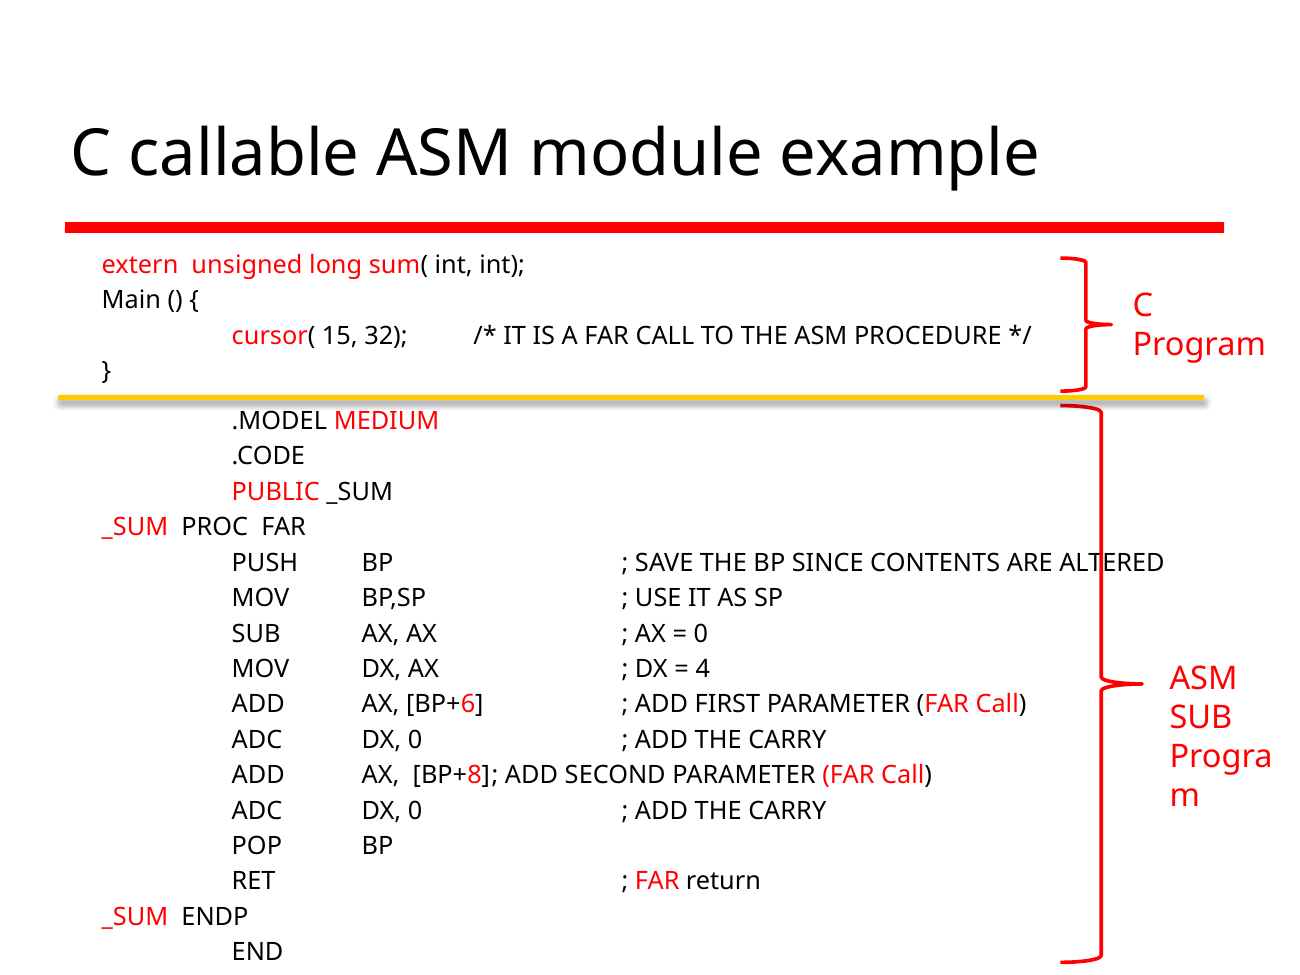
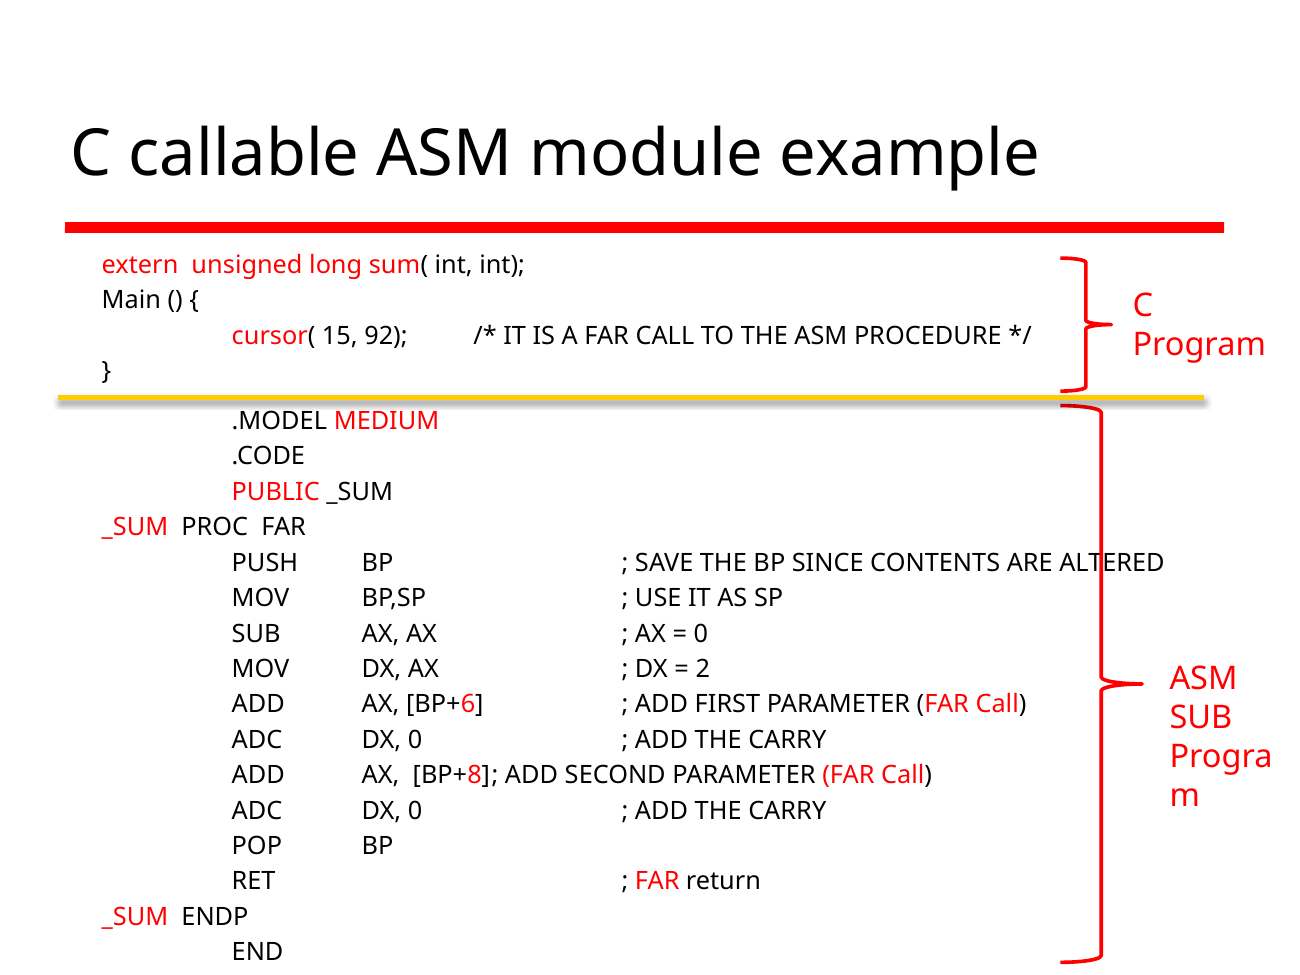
32: 32 -> 92
4: 4 -> 2
